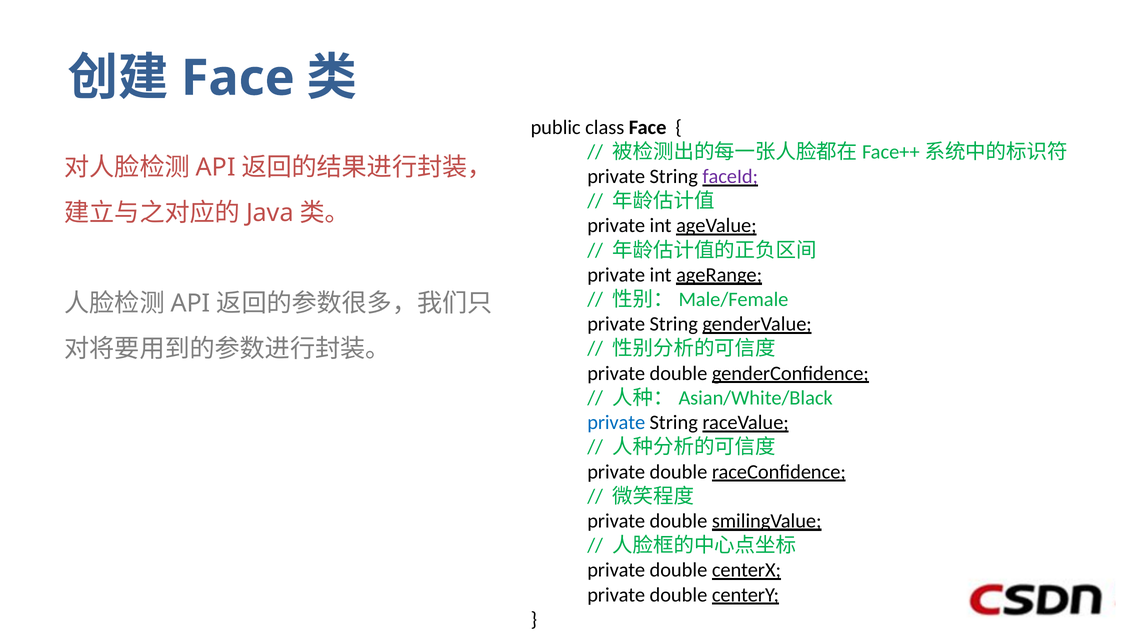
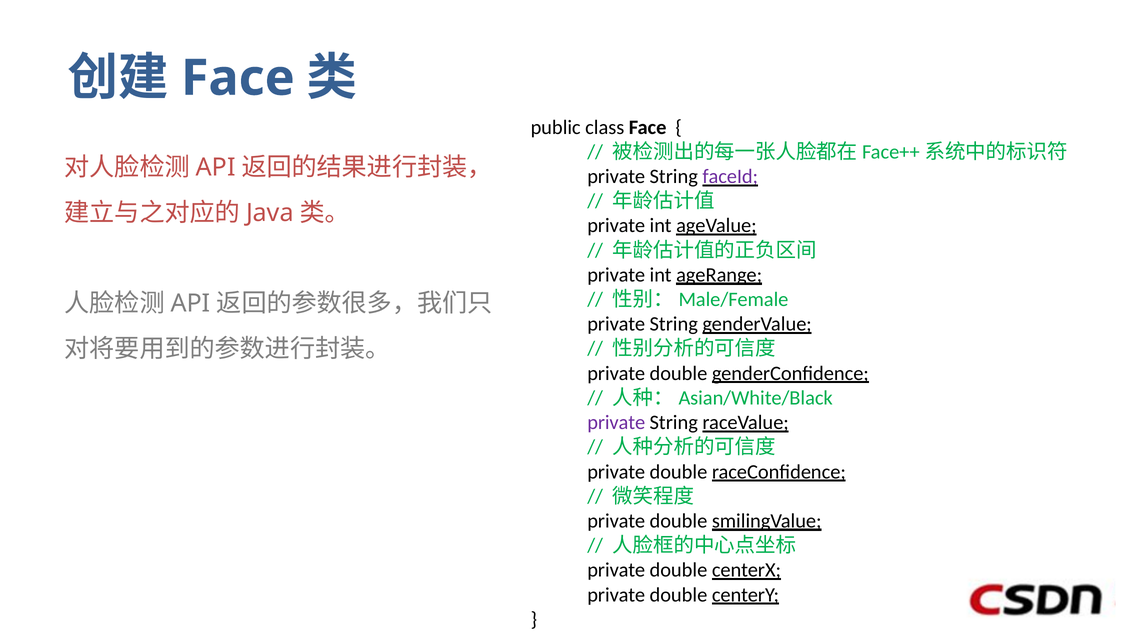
private at (616, 422) colour: blue -> purple
